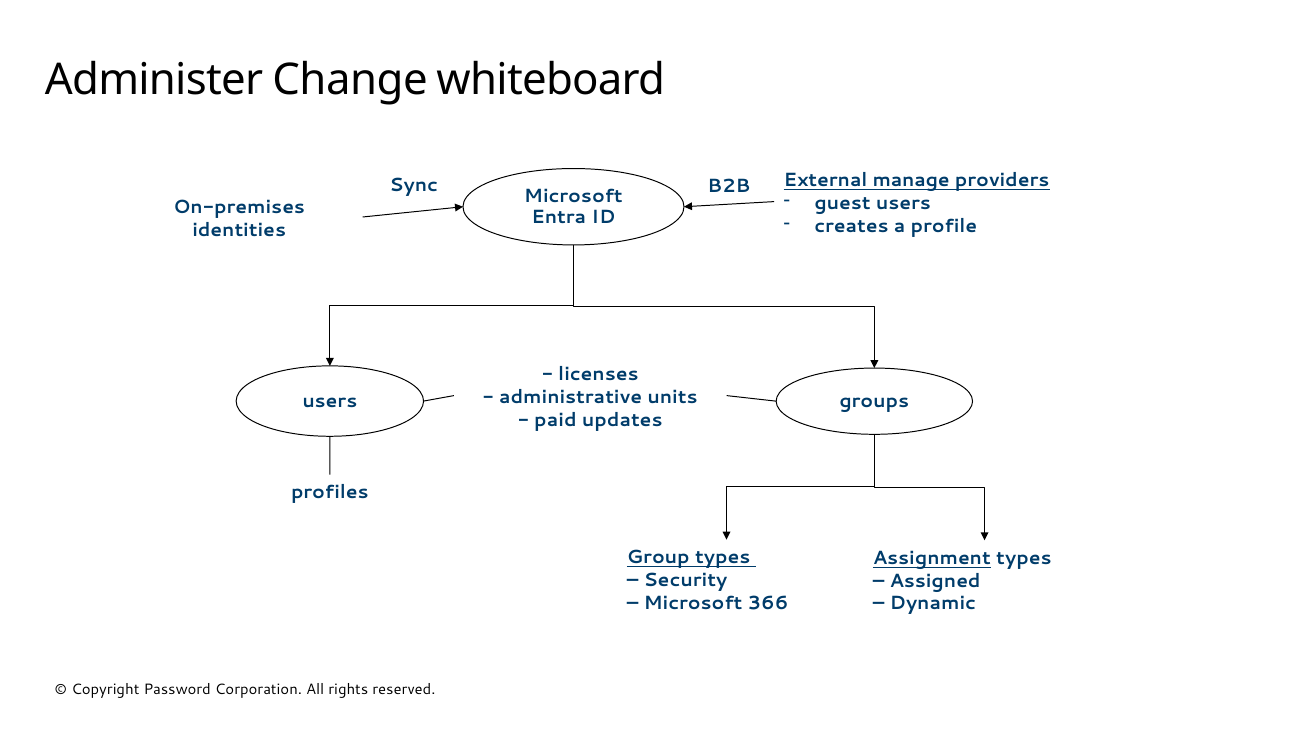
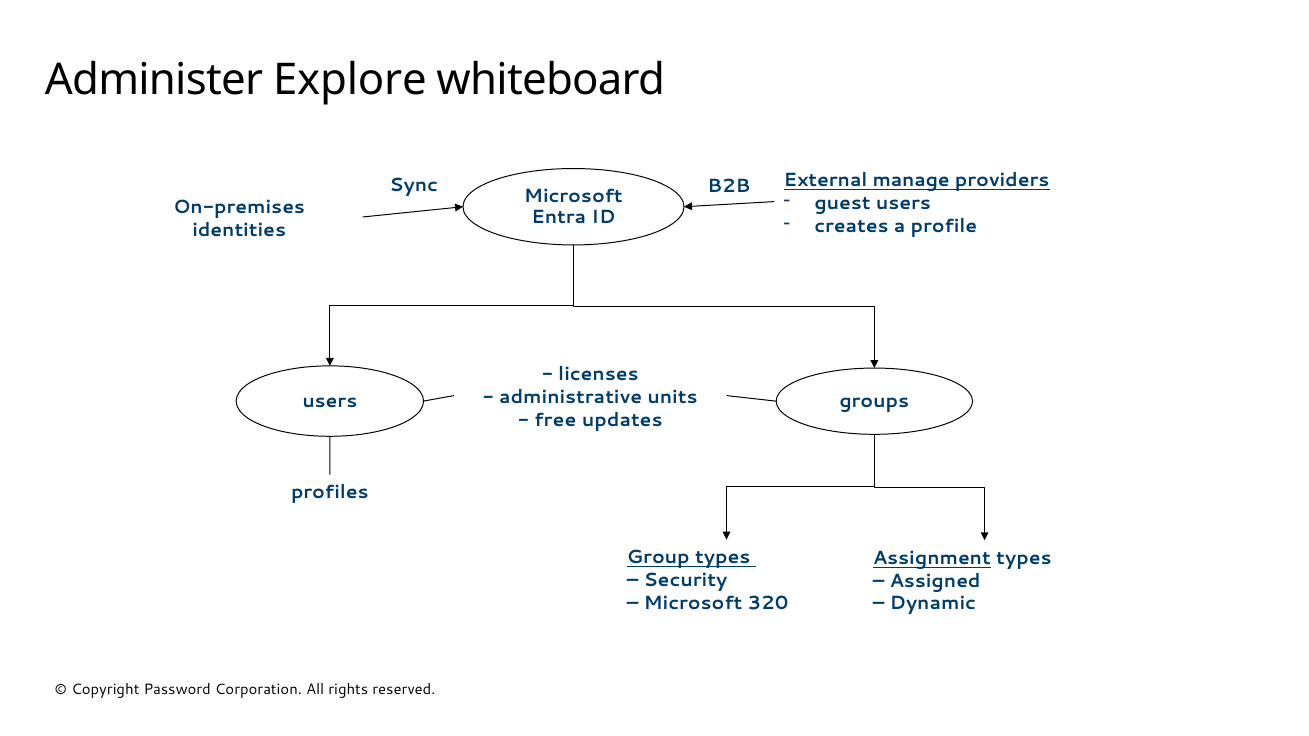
Change: Change -> Explore
paid: paid -> free
366: 366 -> 320
